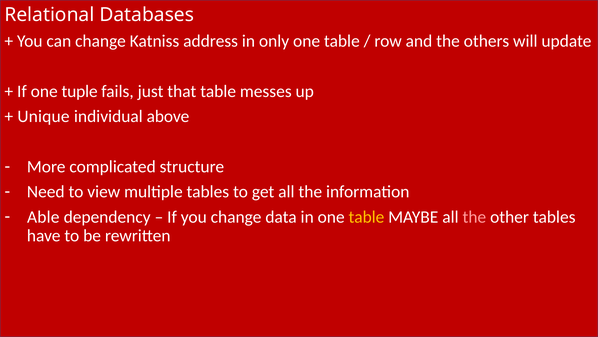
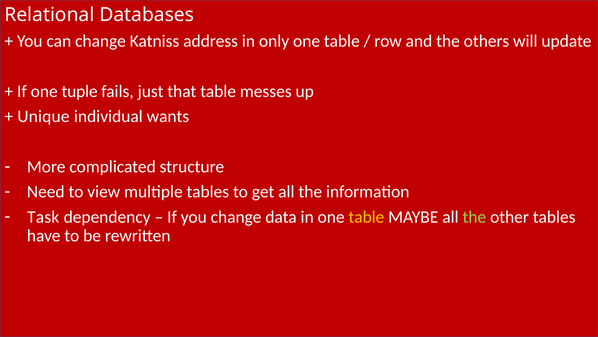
above: above -> wants
Able: Able -> Task
the at (474, 217) colour: pink -> light green
